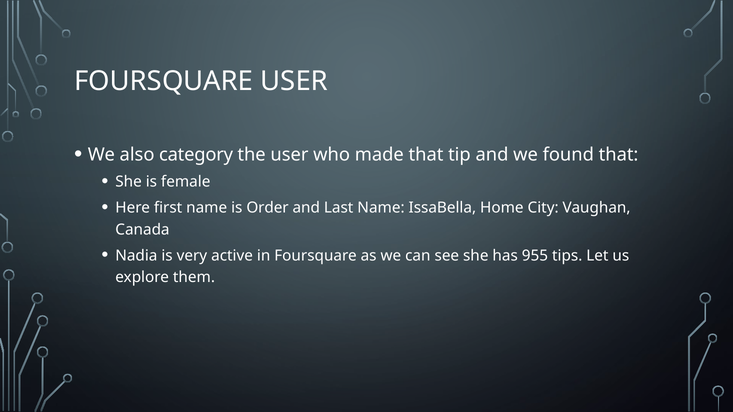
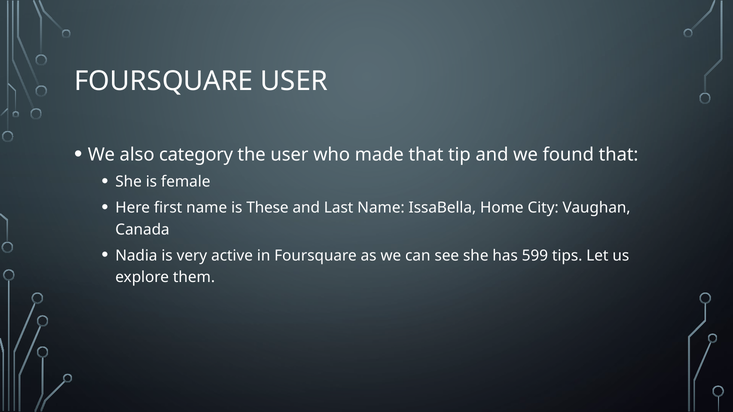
Order: Order -> These
955: 955 -> 599
